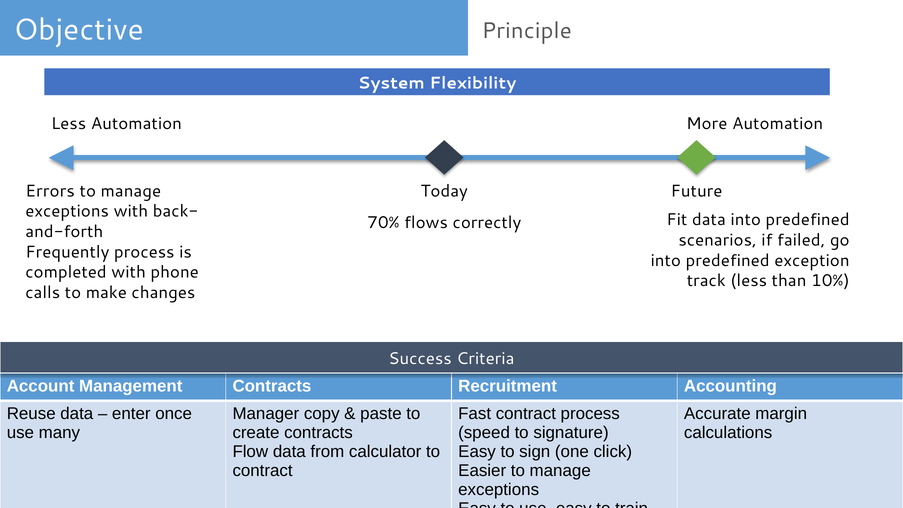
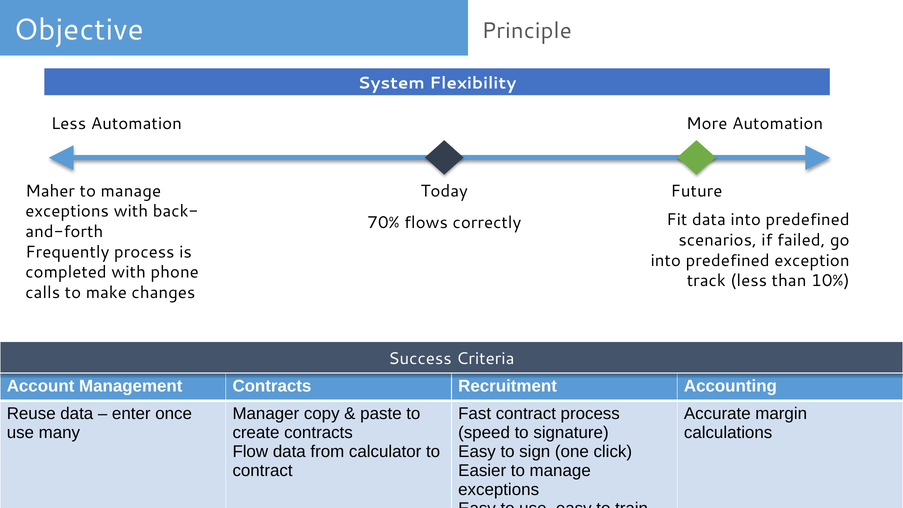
Errors: Errors -> Maher
